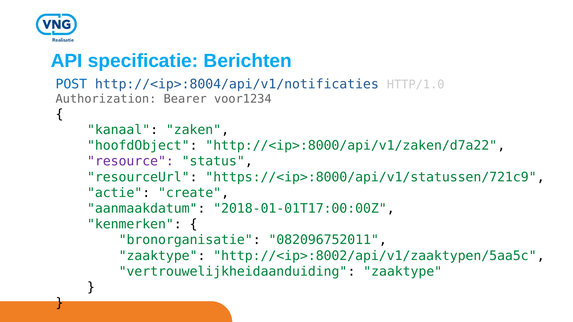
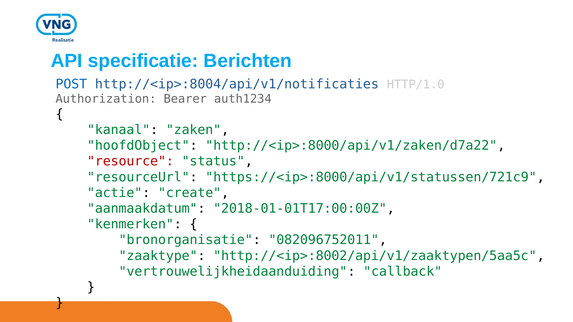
voor1234: voor1234 -> auth1234
resource colour: purple -> red
vertrouwelijkheidaanduiding zaaktype: zaaktype -> callback
